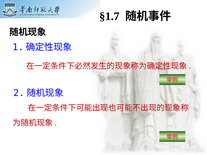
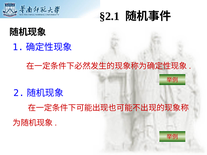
§1.7: §1.7 -> §2.1
